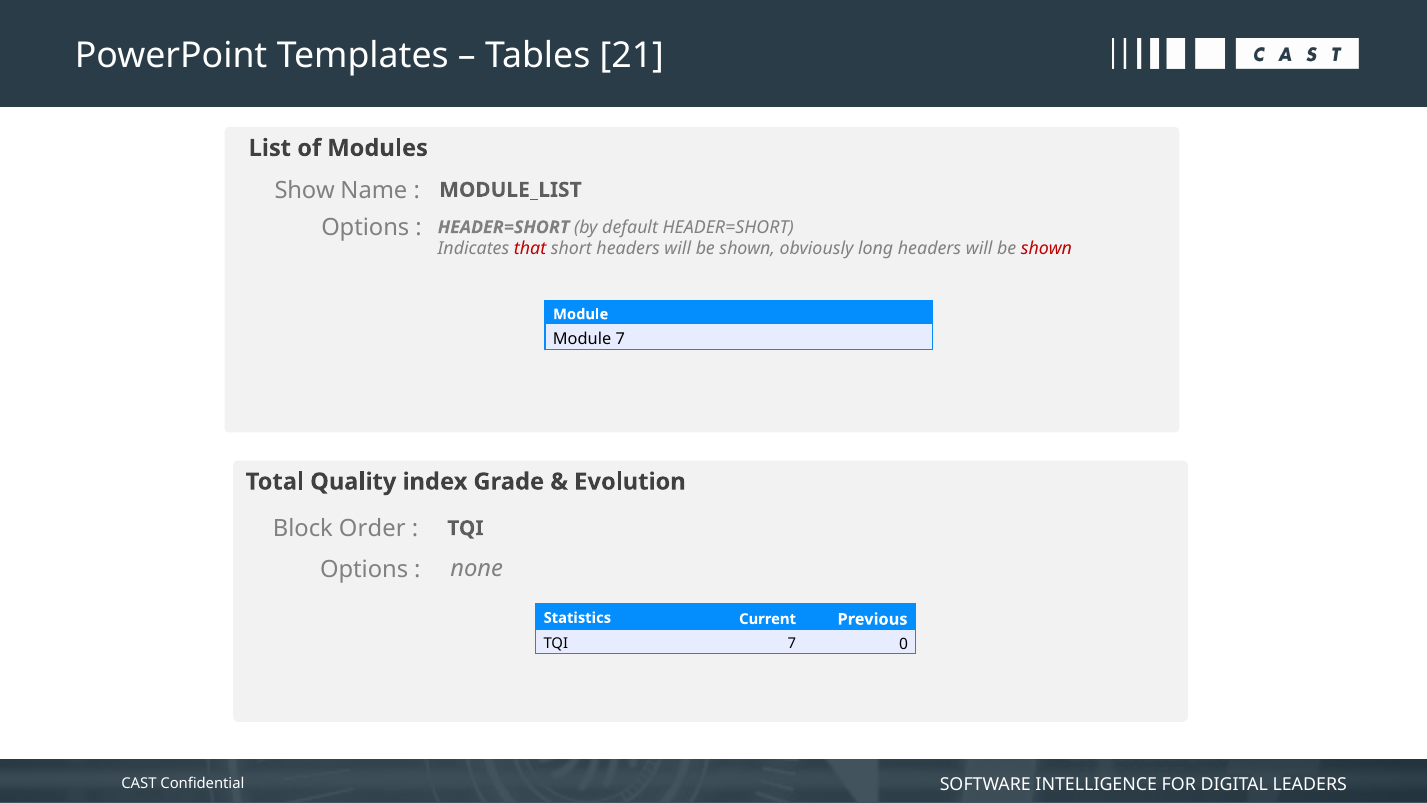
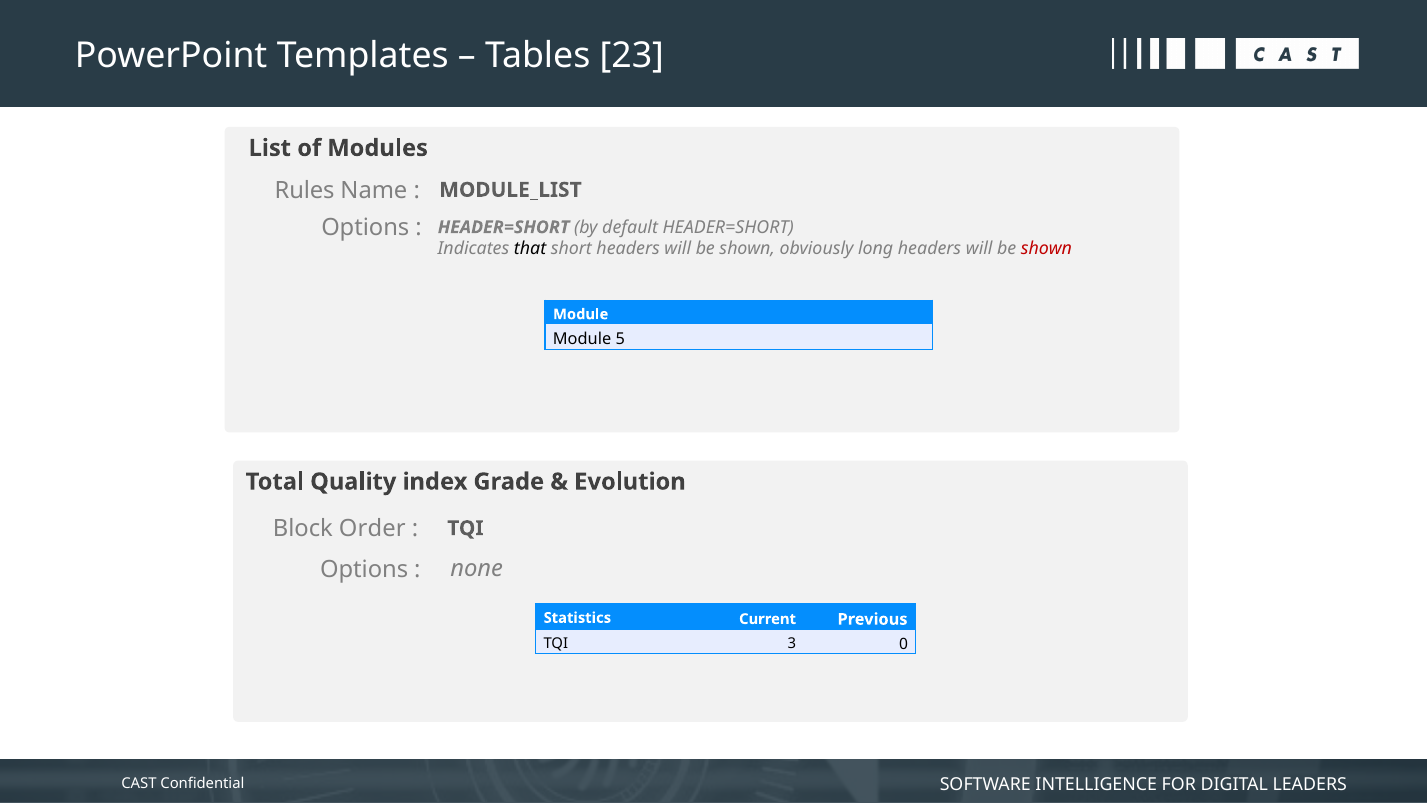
21: 21 -> 23
Show: Show -> Rules
that colour: red -> black
Module 7: 7 -> 5
TQI 7: 7 -> 3
